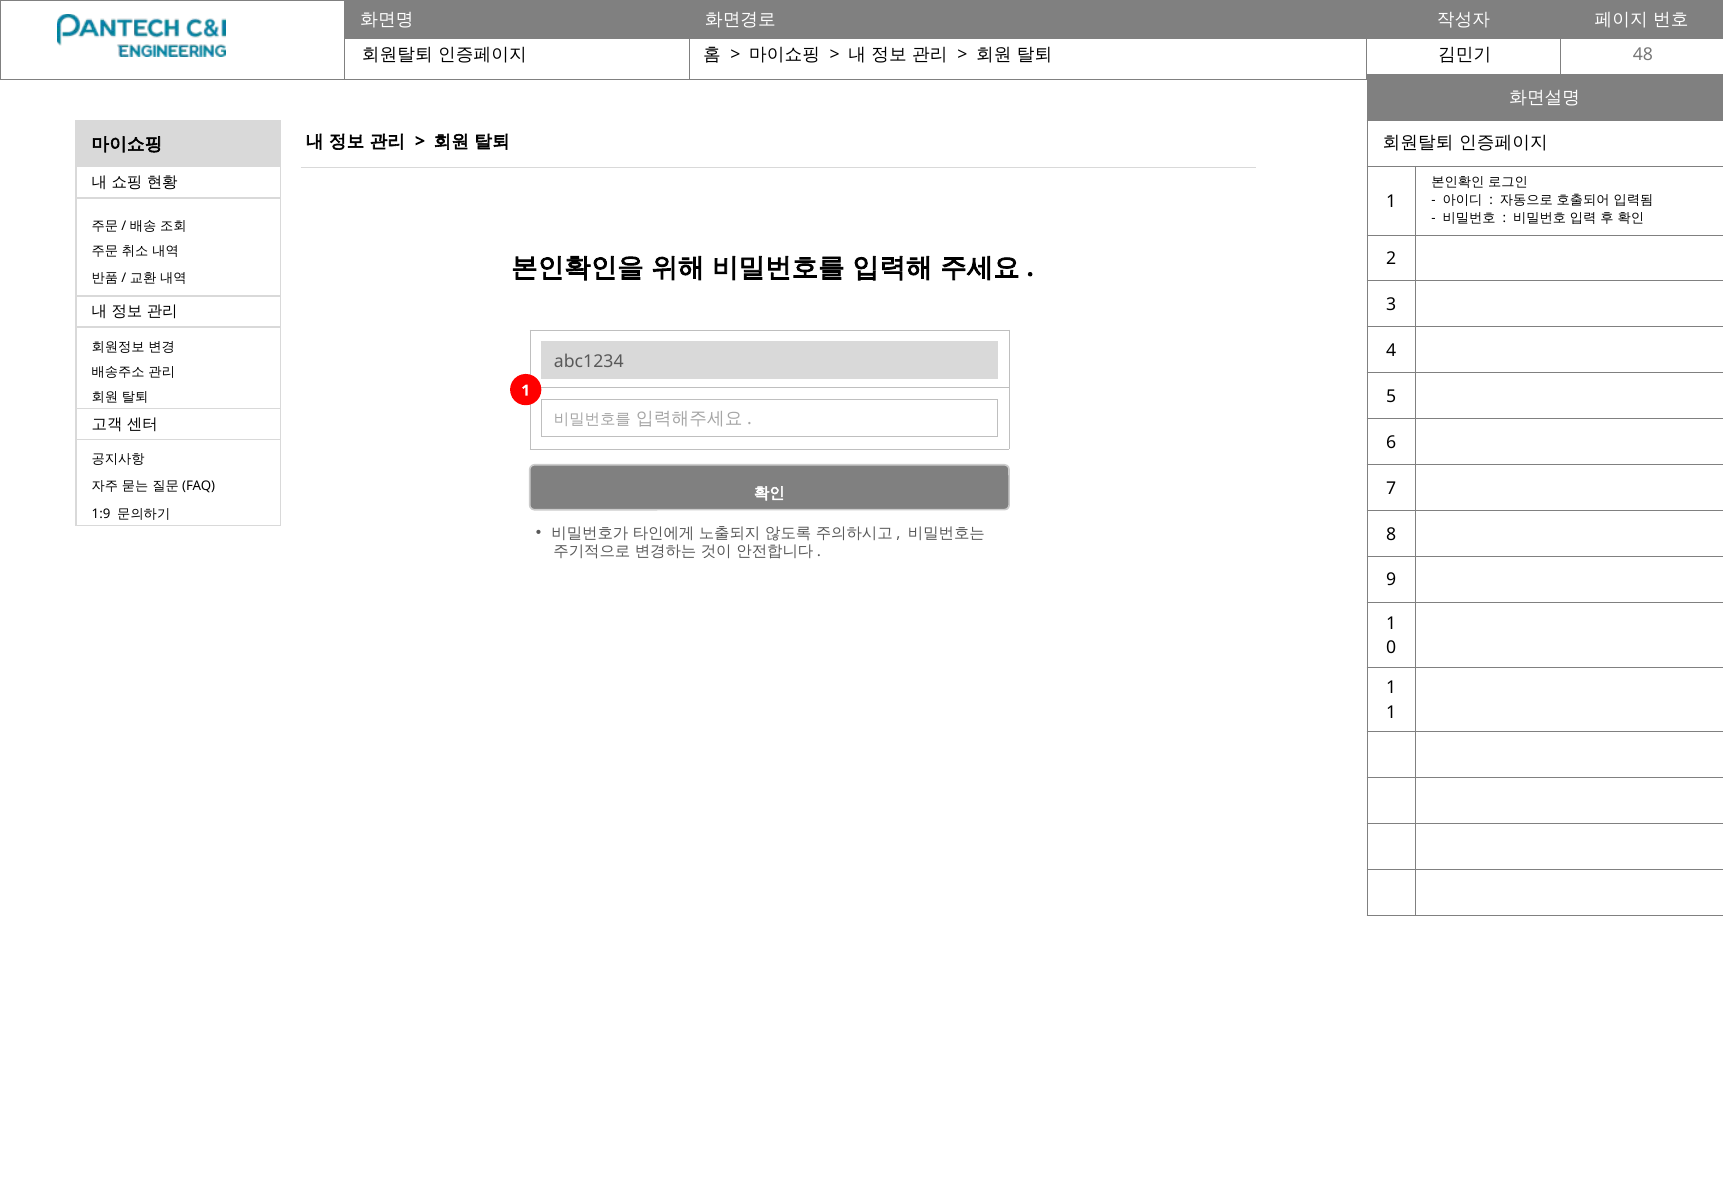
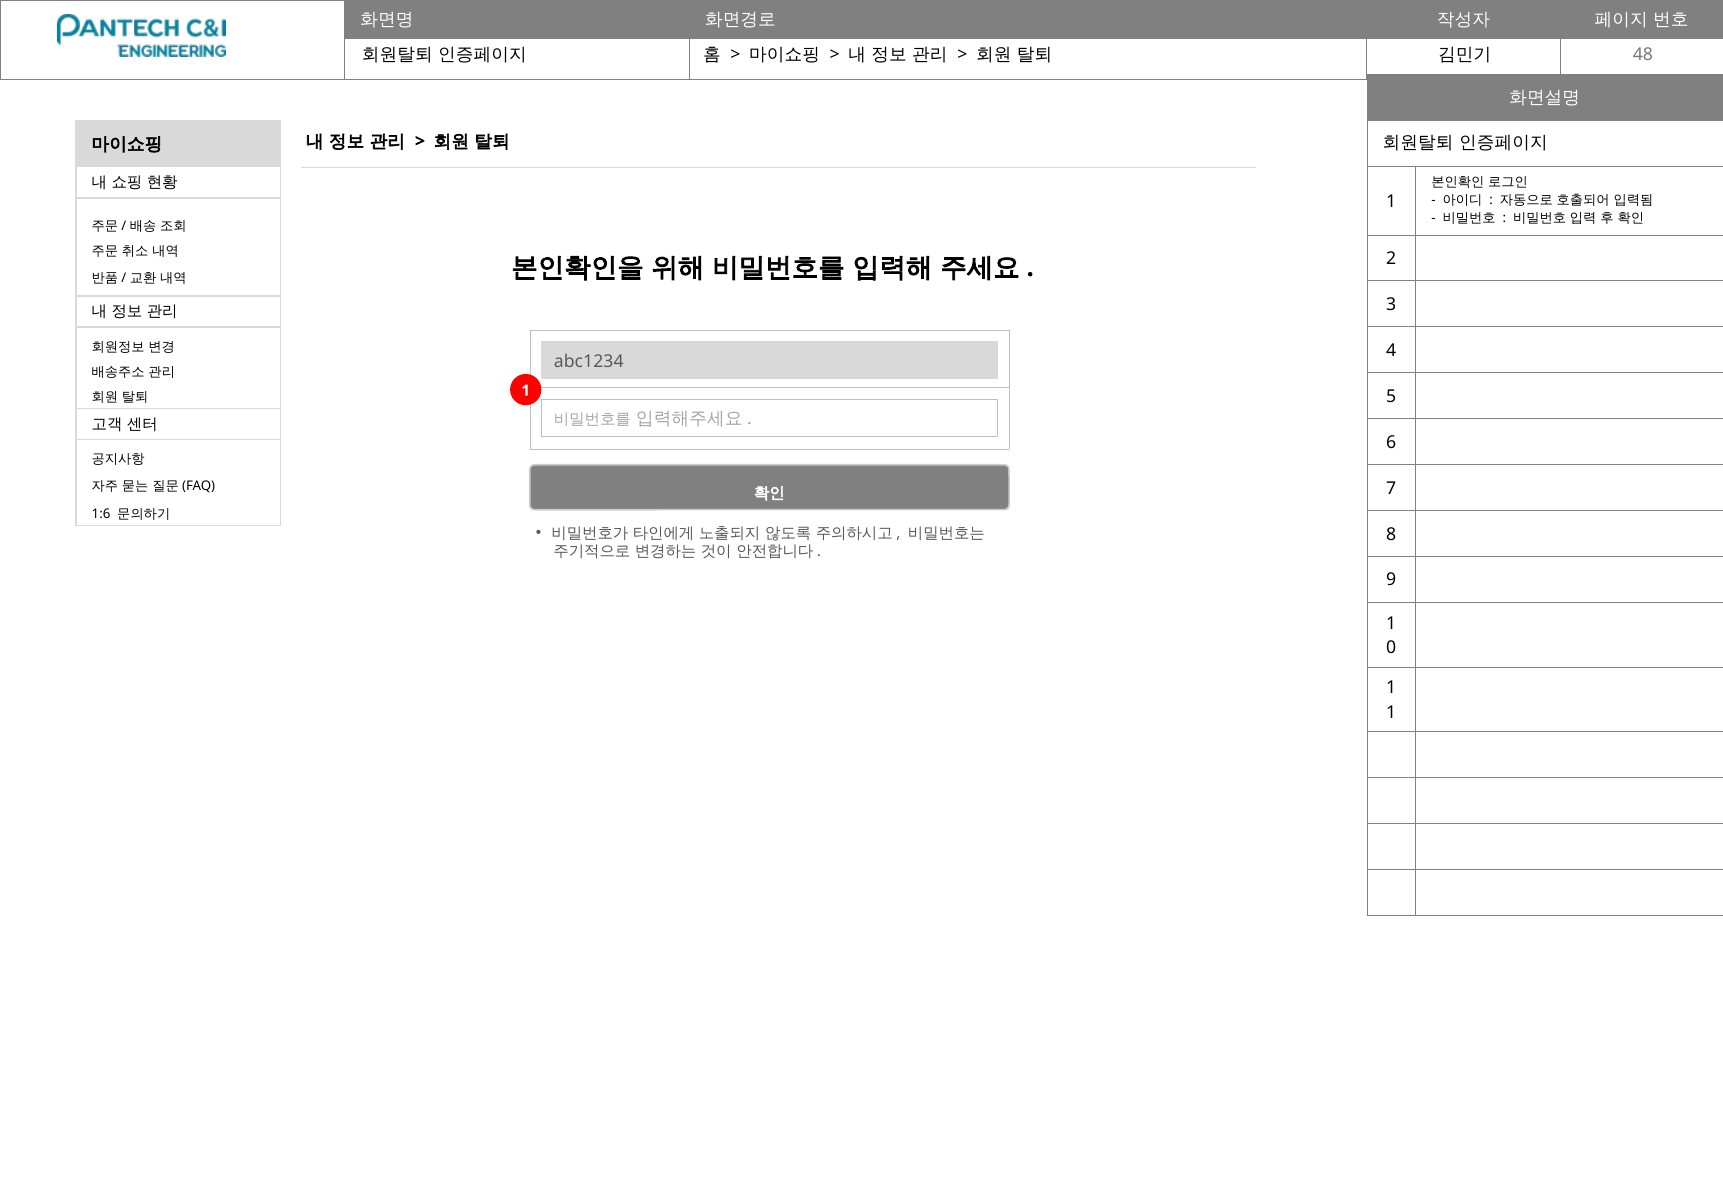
1:9: 1:9 -> 1:6
